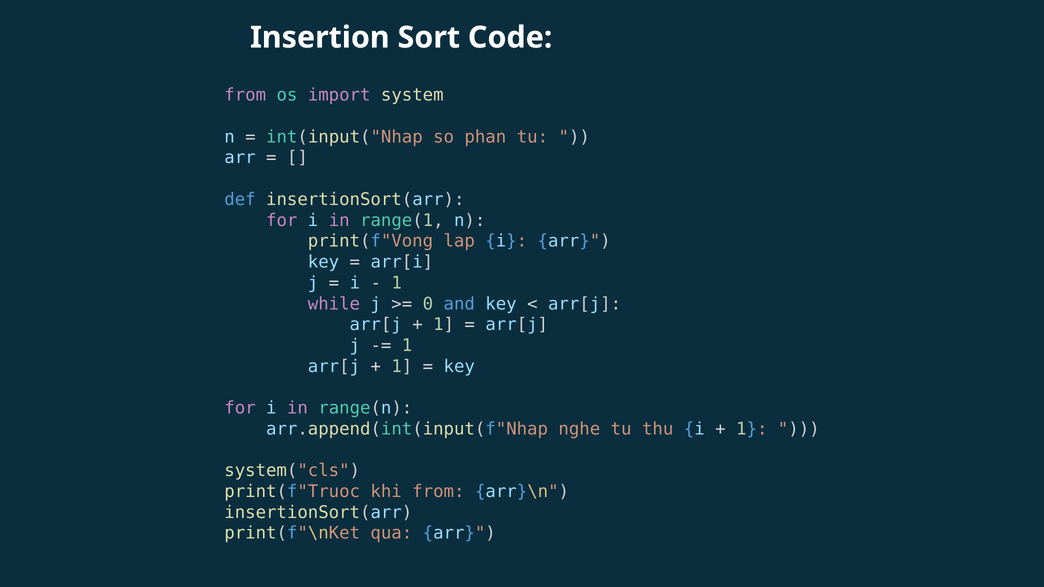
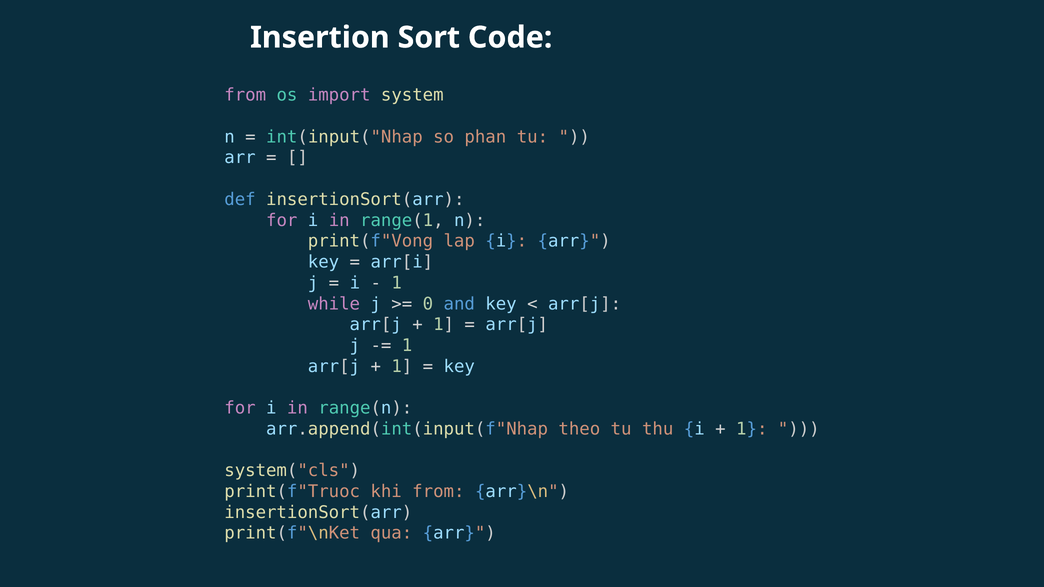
nghe: nghe -> theo
